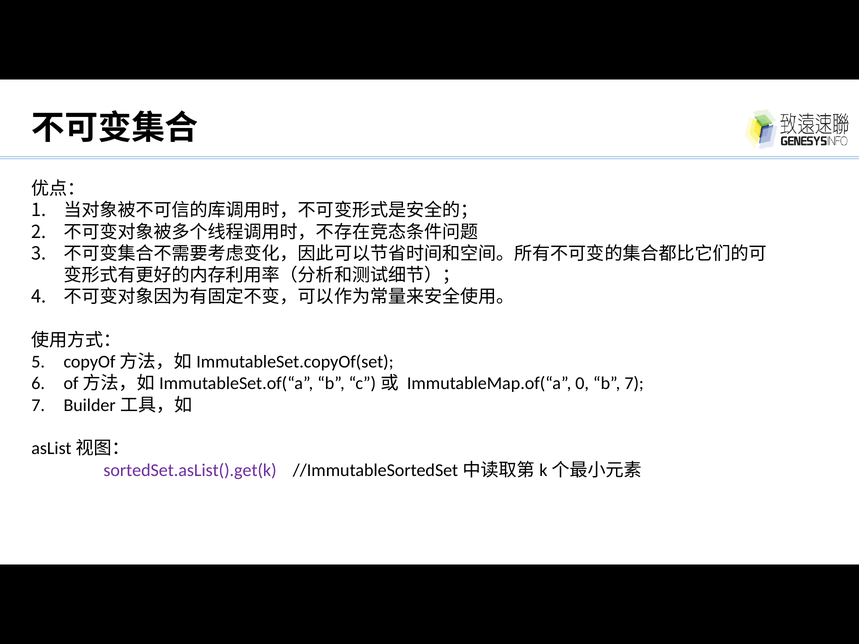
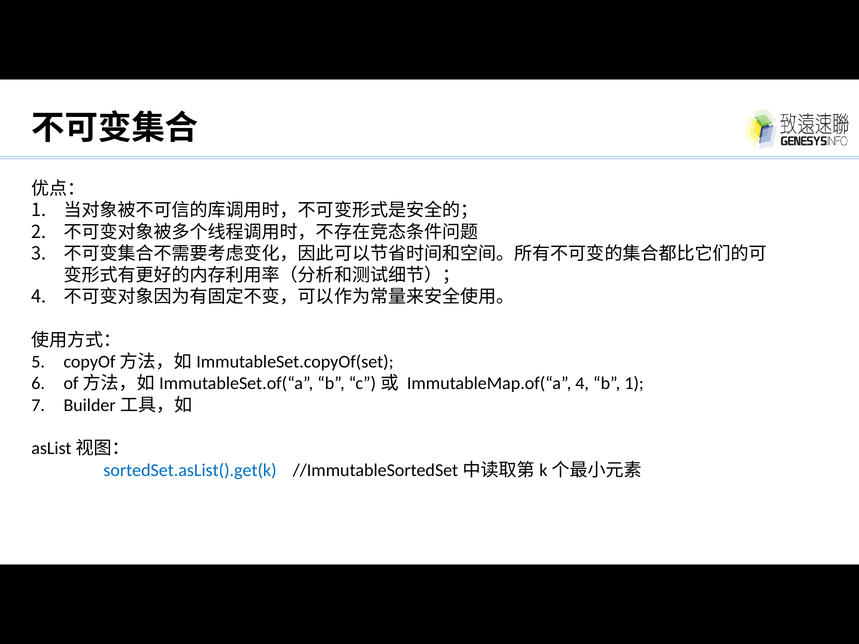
ImmutableMap.of(“a 0: 0 -> 4
b 7: 7 -> 1
sortedSet.asList().get(k colour: purple -> blue
